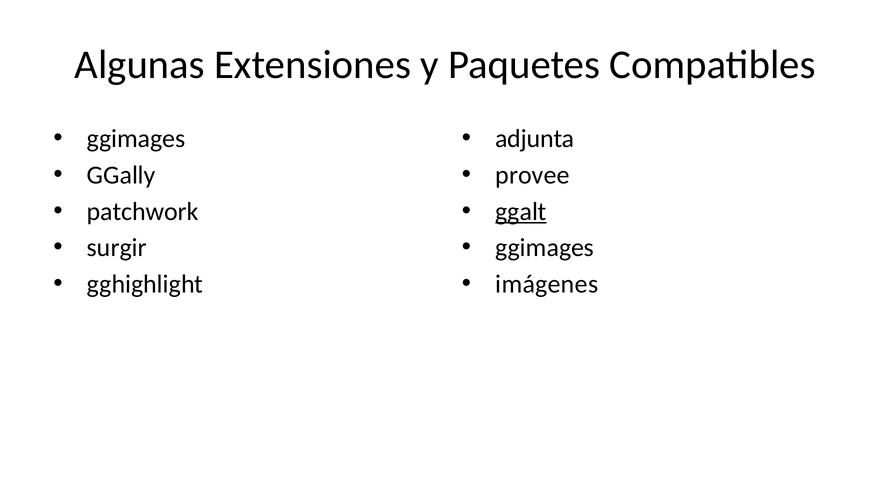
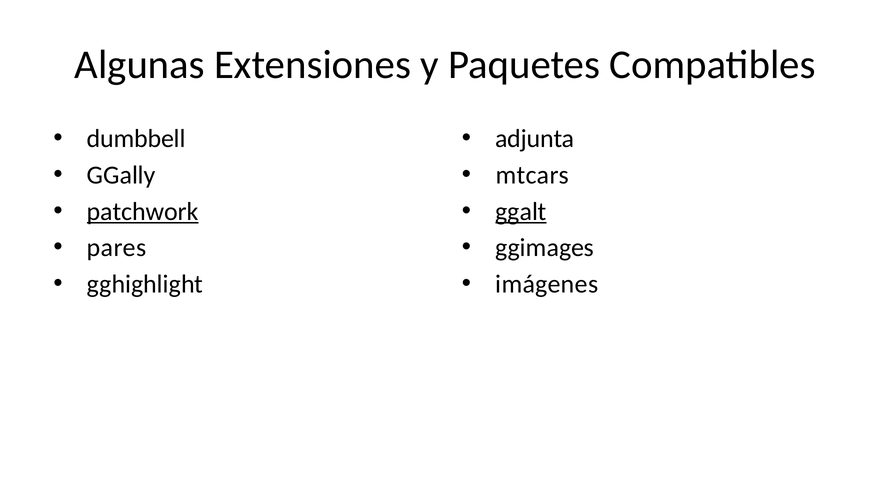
ggimages at (136, 139): ggimages -> dumbbell
provee: provee -> mtcars
patchwork underline: none -> present
surgir: surgir -> pares
